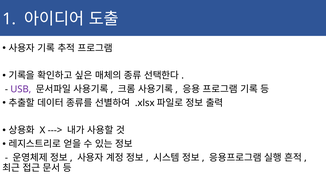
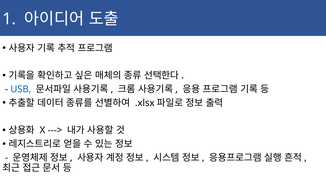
USB colour: purple -> blue
